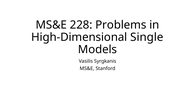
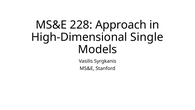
Problems: Problems -> Approach
